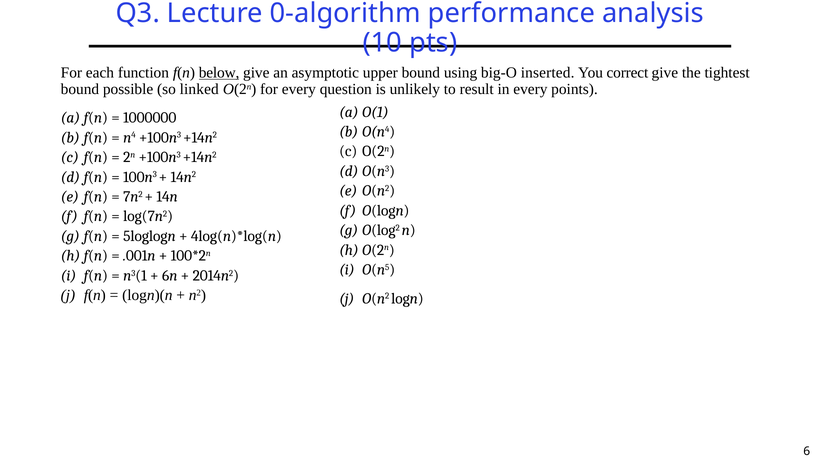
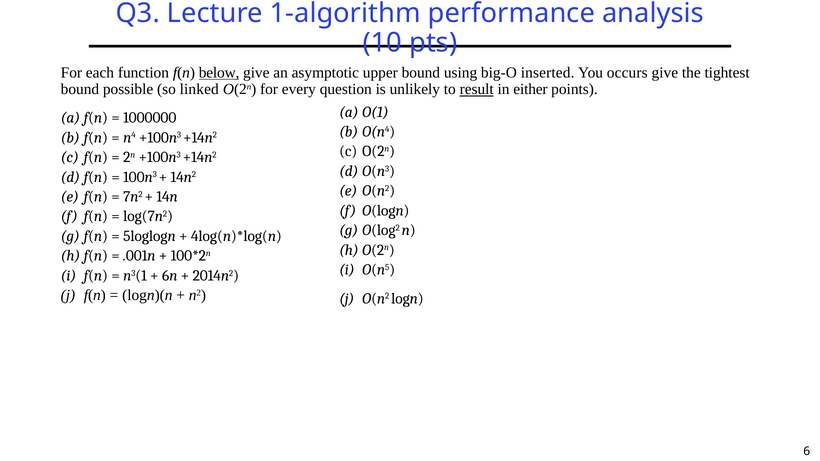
0-algorithm: 0-algorithm -> 1-algorithm
correct: correct -> occurs
result underline: none -> present
in every: every -> either
